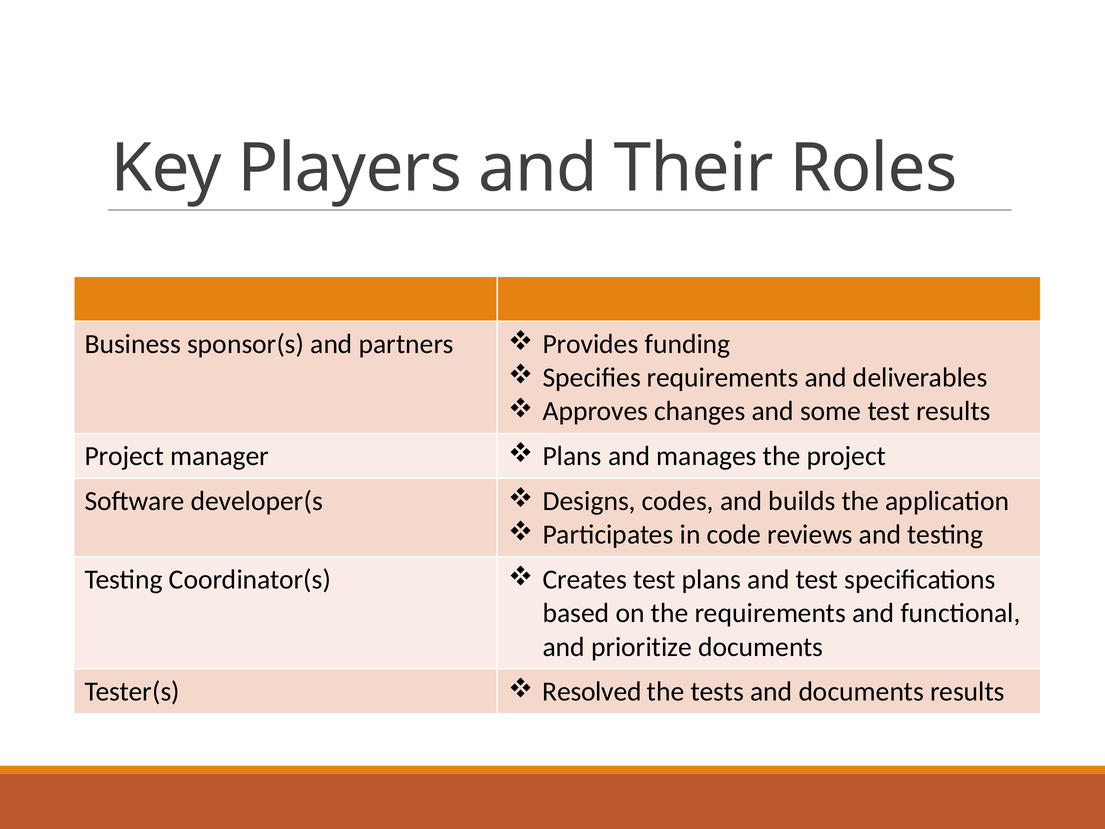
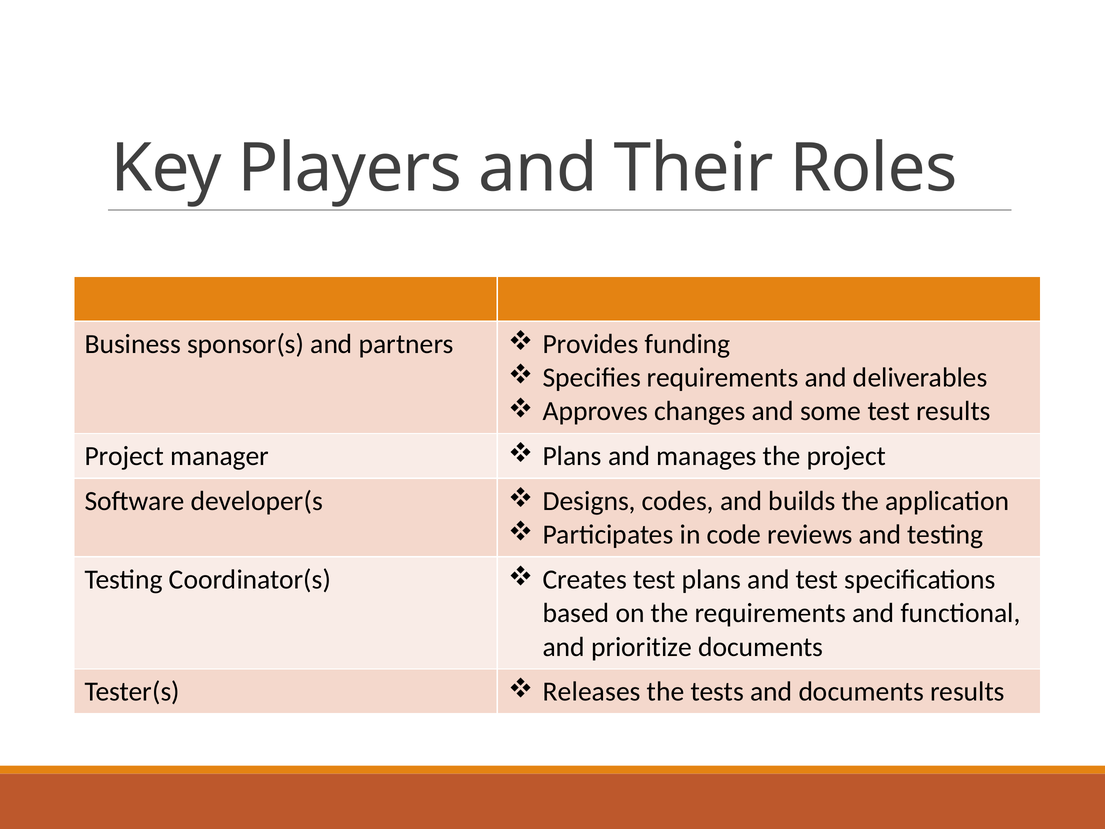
Resolved: Resolved -> Releases
